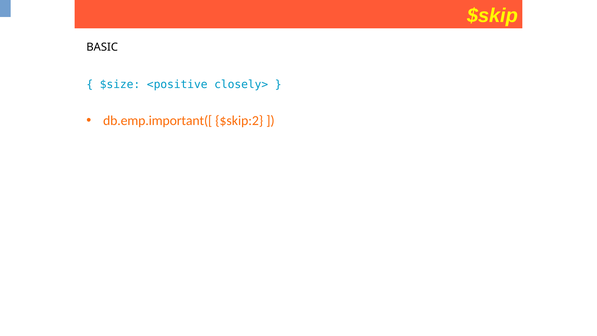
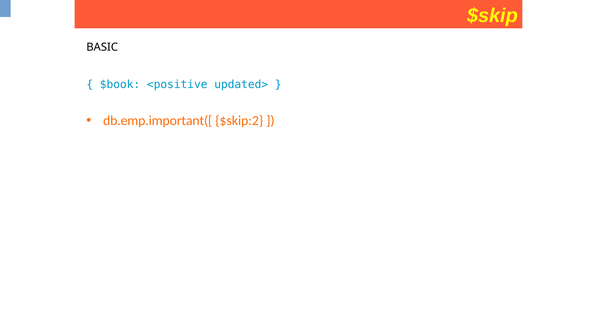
$size: $size -> $book
closely>: closely> -> updated>
